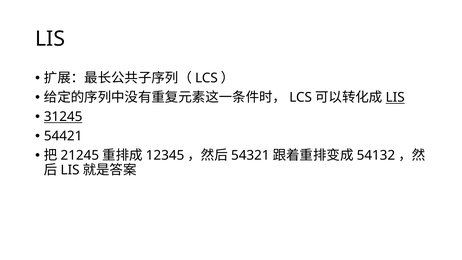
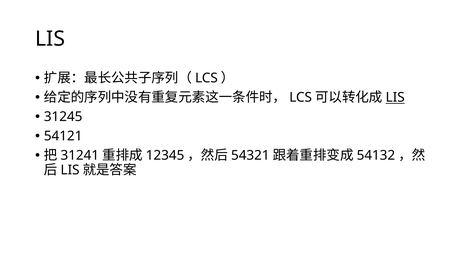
31245 underline: present -> none
54421: 54421 -> 54121
21245: 21245 -> 31241
